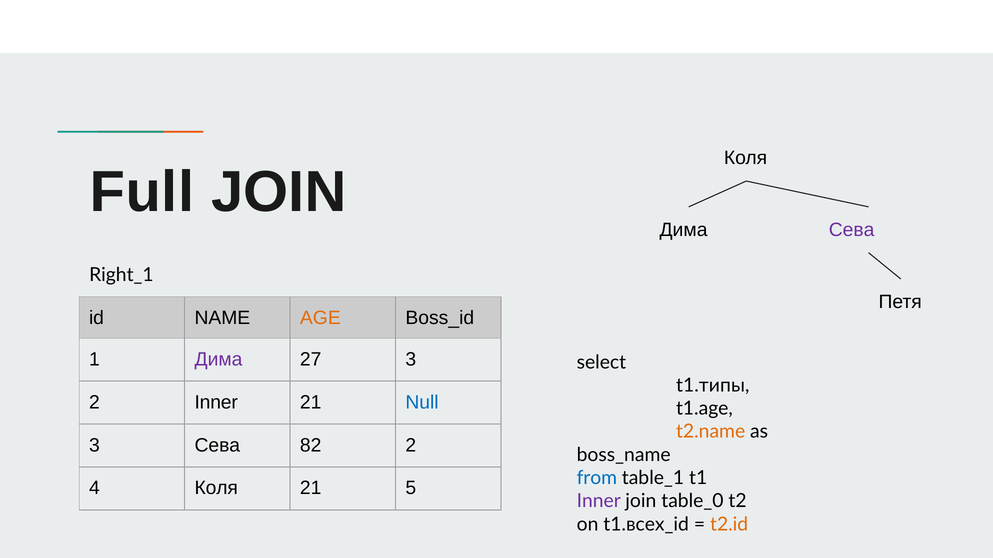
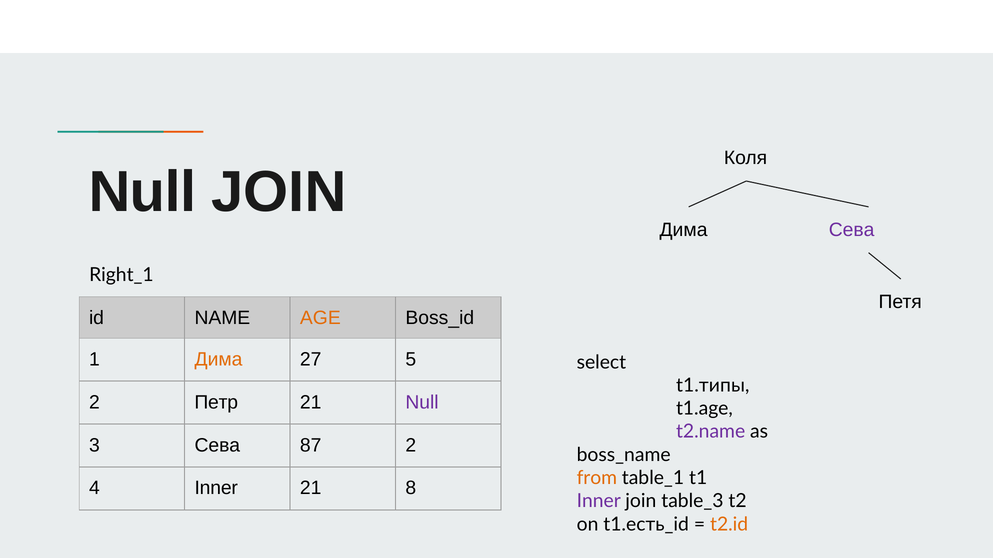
Full at (142, 192): Full -> Null
Дима at (218, 360) colour: purple -> orange
27 3: 3 -> 5
2 Inner: Inner -> Петр
Null at (422, 403) colour: blue -> purple
t2.name colour: orange -> purple
82: 82 -> 87
from colour: blue -> orange
4 Коля: Коля -> Inner
5: 5 -> 8
table_0: table_0 -> table_3
t1.всех_id: t1.всех_id -> t1.есть_id
